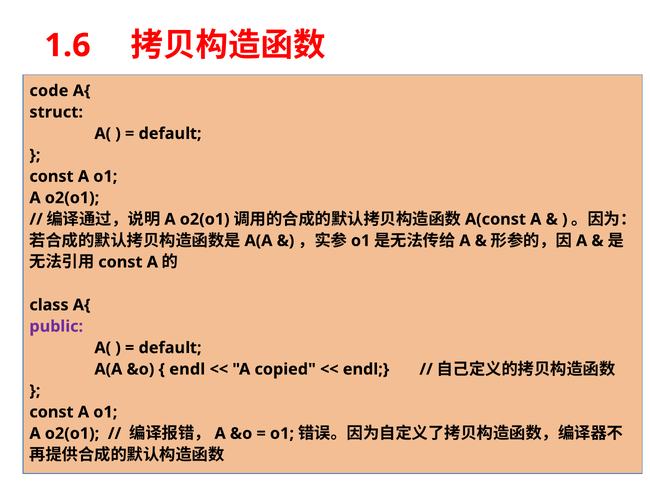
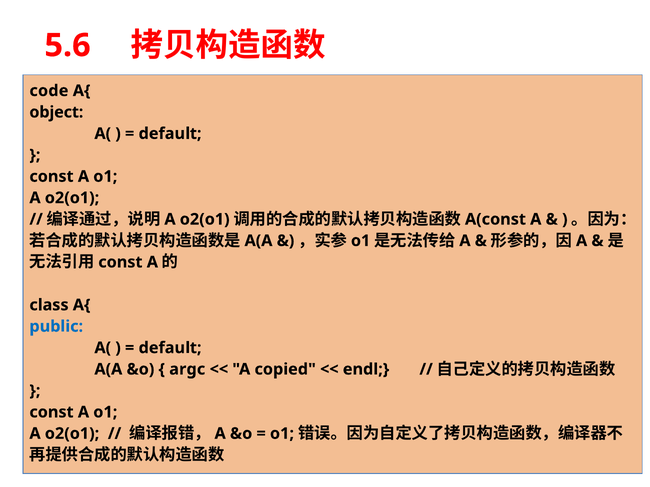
1.6: 1.6 -> 5.6
struct: struct -> object
public colour: purple -> blue
endl at (187, 370): endl -> argc
